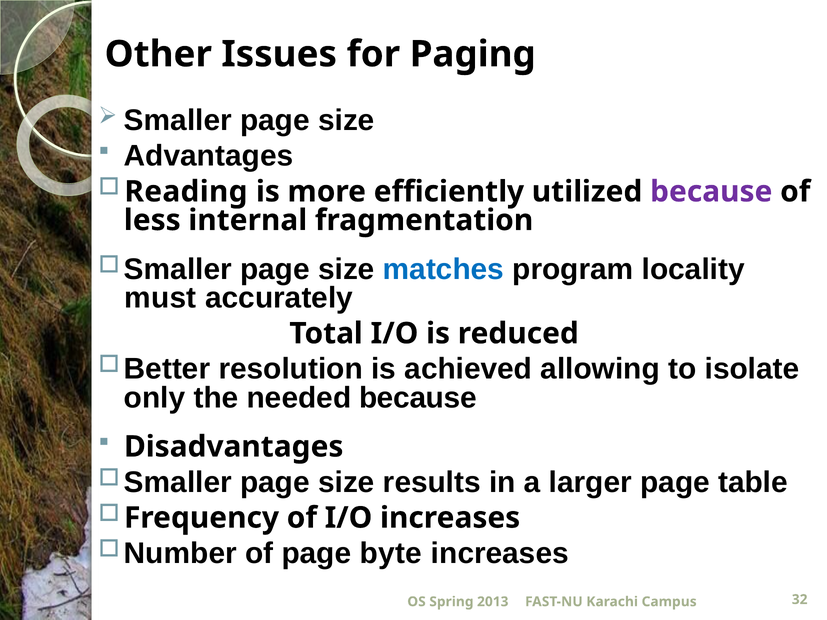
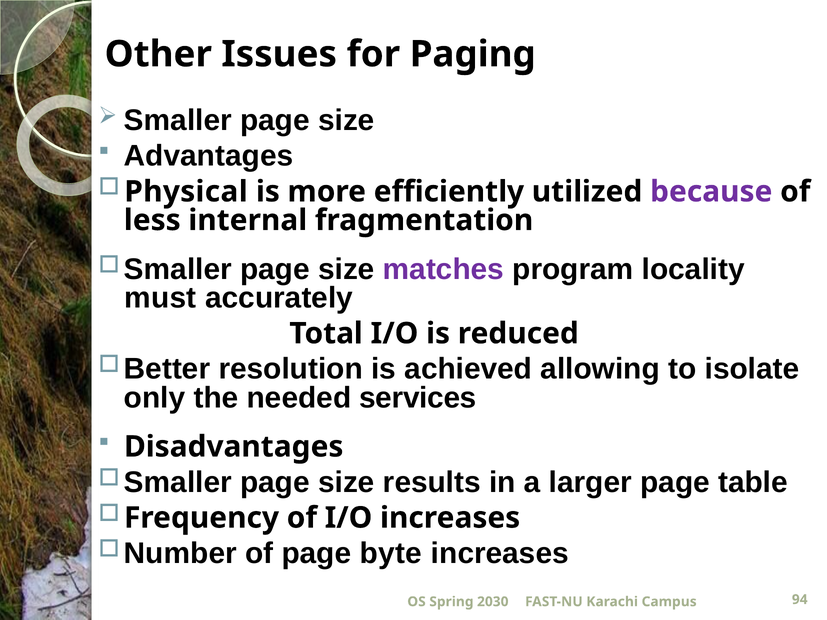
Reading: Reading -> Physical
matches colour: blue -> purple
needed because: because -> services
2013: 2013 -> 2030
32: 32 -> 94
